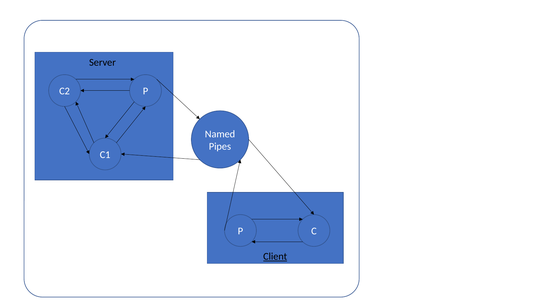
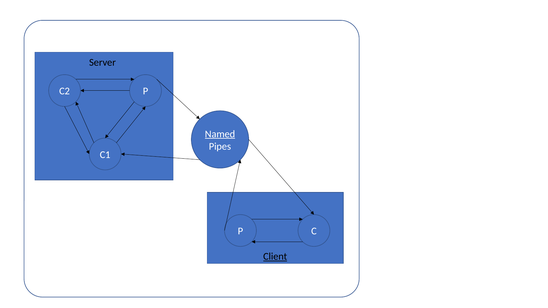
Named underline: none -> present
